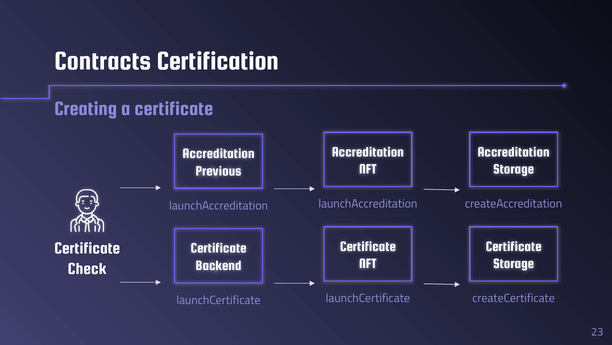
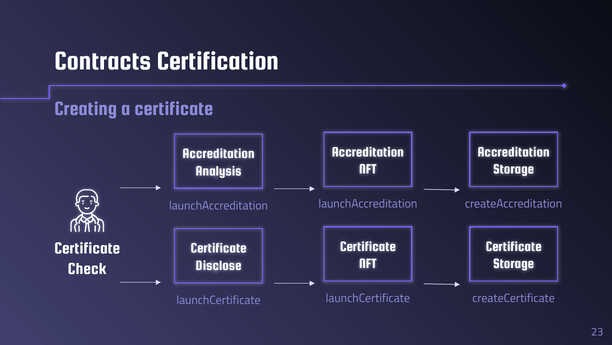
Previous: Previous -> Analysis
Backend: Backend -> Disclose
